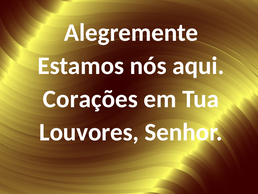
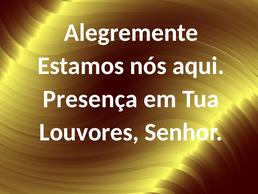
Corações: Corações -> Presença
